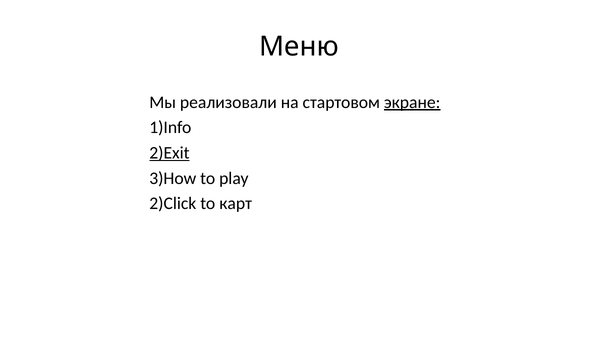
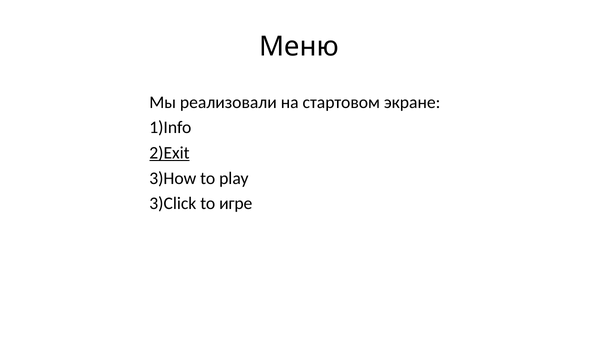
экране underline: present -> none
2)Click: 2)Click -> 3)Click
карт: карт -> игре
